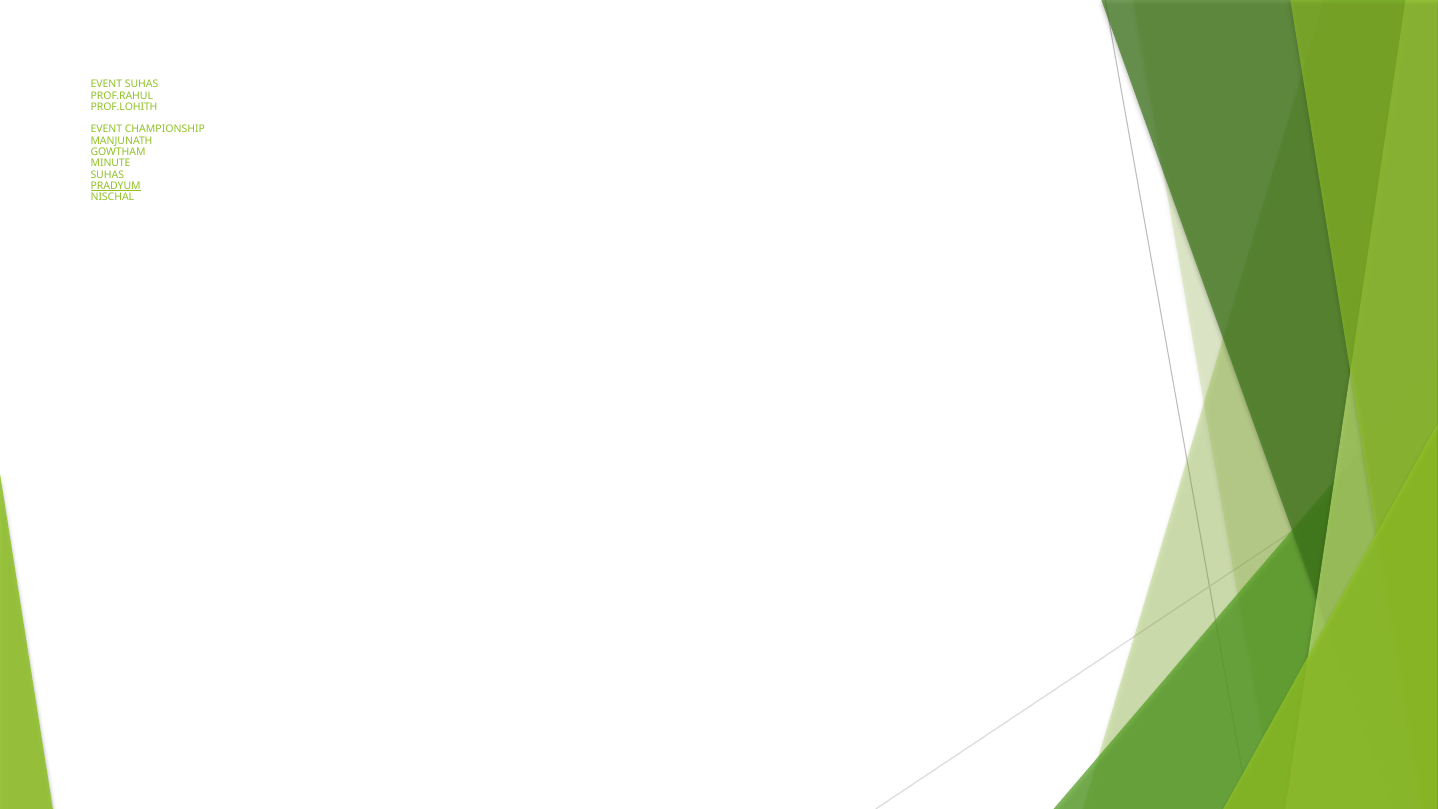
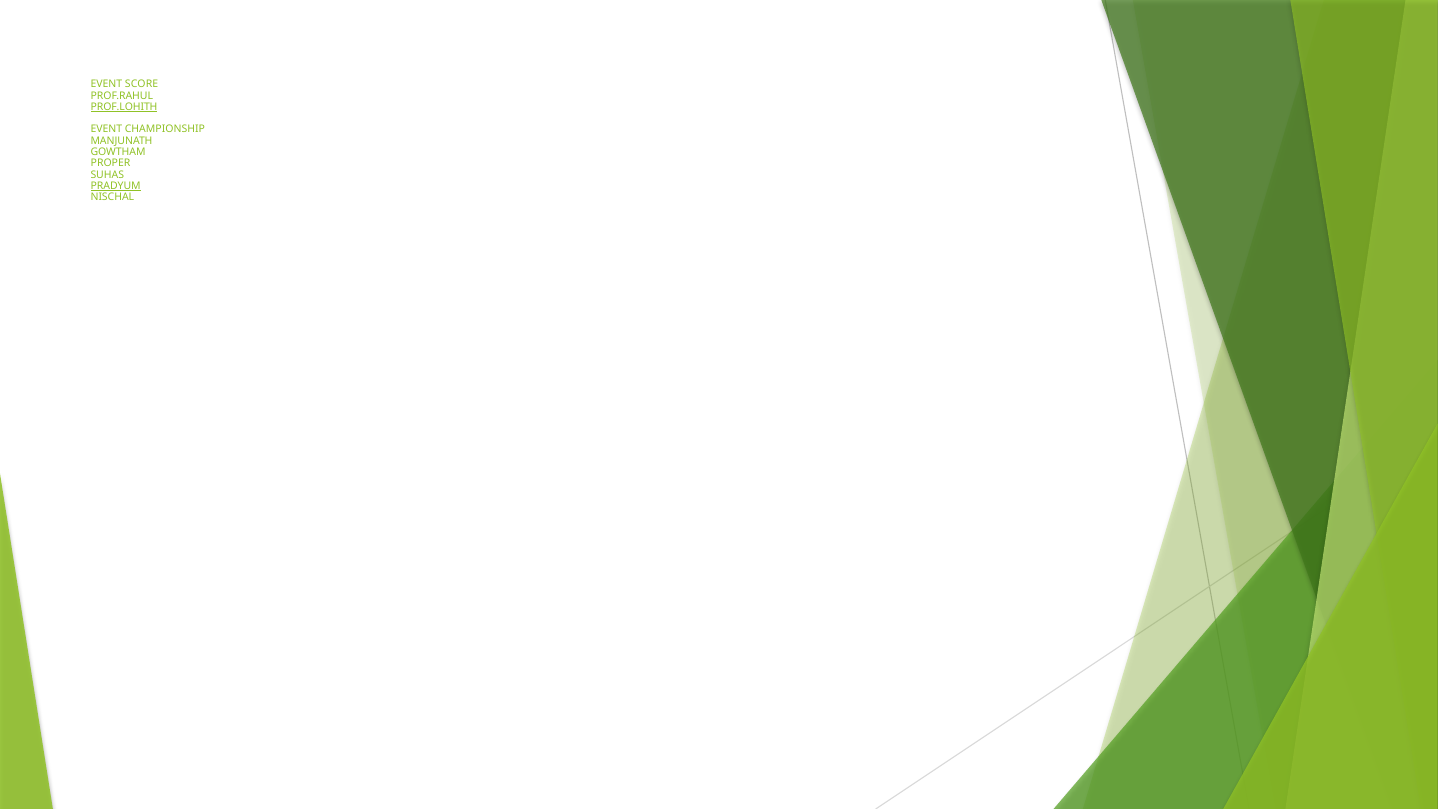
EVENT SUHAS: SUHAS -> SCORE
PROF.LOHITH underline: none -> present
MINUTE: MINUTE -> PROPER
